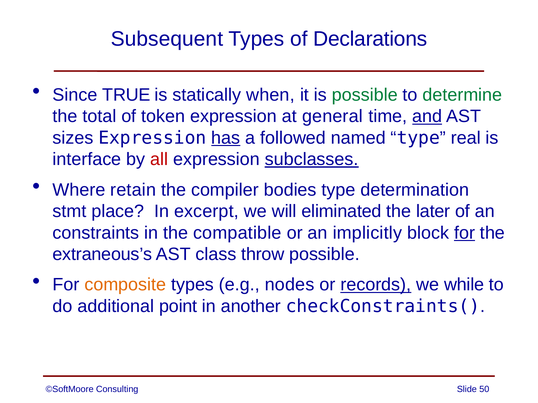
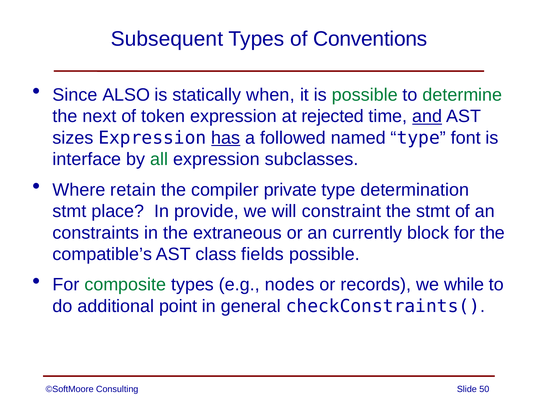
Declarations: Declarations -> Conventions
TRUE: TRUE -> ALSO
total: total -> next
general: general -> rejected
real: real -> font
all colour: red -> green
subclasses underline: present -> none
bodies: bodies -> private
excerpt: excerpt -> provide
eliminated: eliminated -> constraint
the later: later -> stmt
compatible: compatible -> extraneous
implicitly: implicitly -> currently
for at (465, 233) underline: present -> none
extraneous’s: extraneous’s -> compatible’s
throw: throw -> fields
composite colour: orange -> green
records underline: present -> none
another: another -> general
